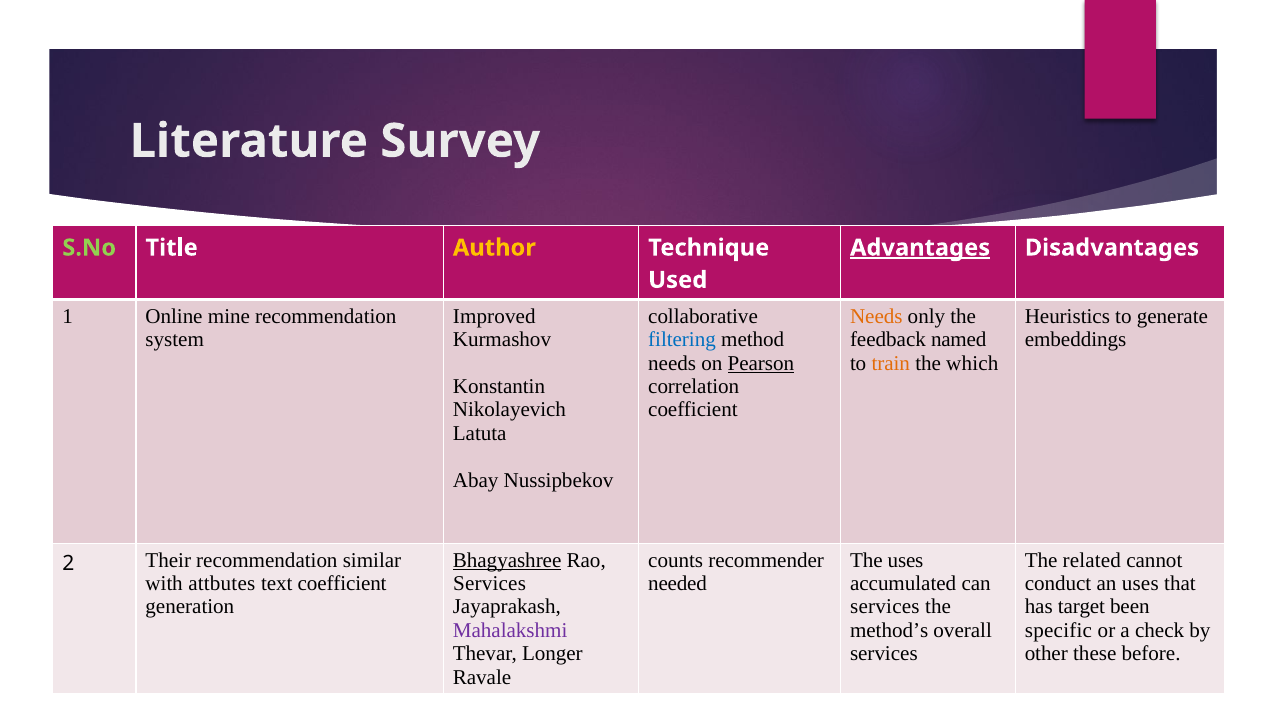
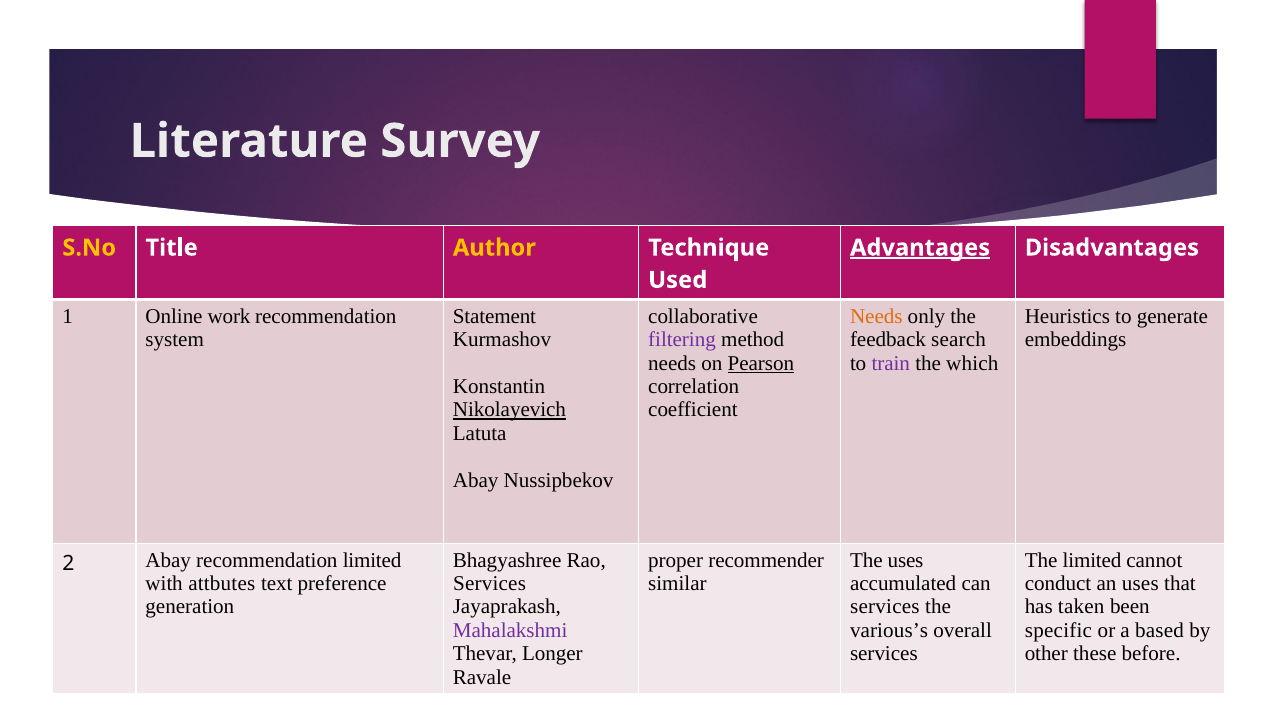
S.No colour: light green -> yellow
mine: mine -> work
Improved: Improved -> Statement
filtering colour: blue -> purple
named: named -> search
train colour: orange -> purple
Nikolayevich underline: none -> present
Bhagyashree underline: present -> none
counts: counts -> proper
The related: related -> limited
2 Their: Their -> Abay
recommendation similar: similar -> limited
text coefficient: coefficient -> preference
needed: needed -> similar
target: target -> taken
method’s: method’s -> various’s
check: check -> based
